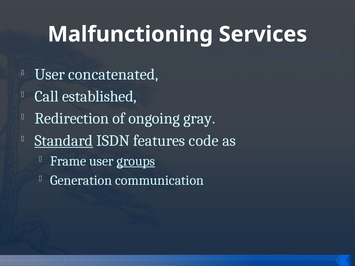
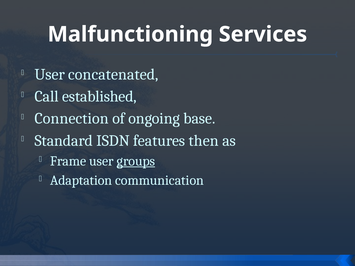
Redirection: Redirection -> Connection
gray: gray -> base
Standard underline: present -> none
code: code -> then
Generation: Generation -> Adaptation
